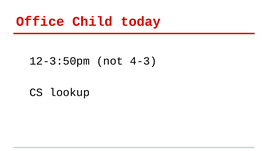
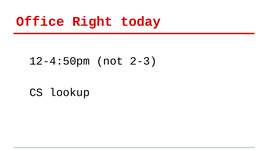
Child: Child -> Right
12-3:50pm: 12-3:50pm -> 12-4:50pm
4-3: 4-3 -> 2-3
